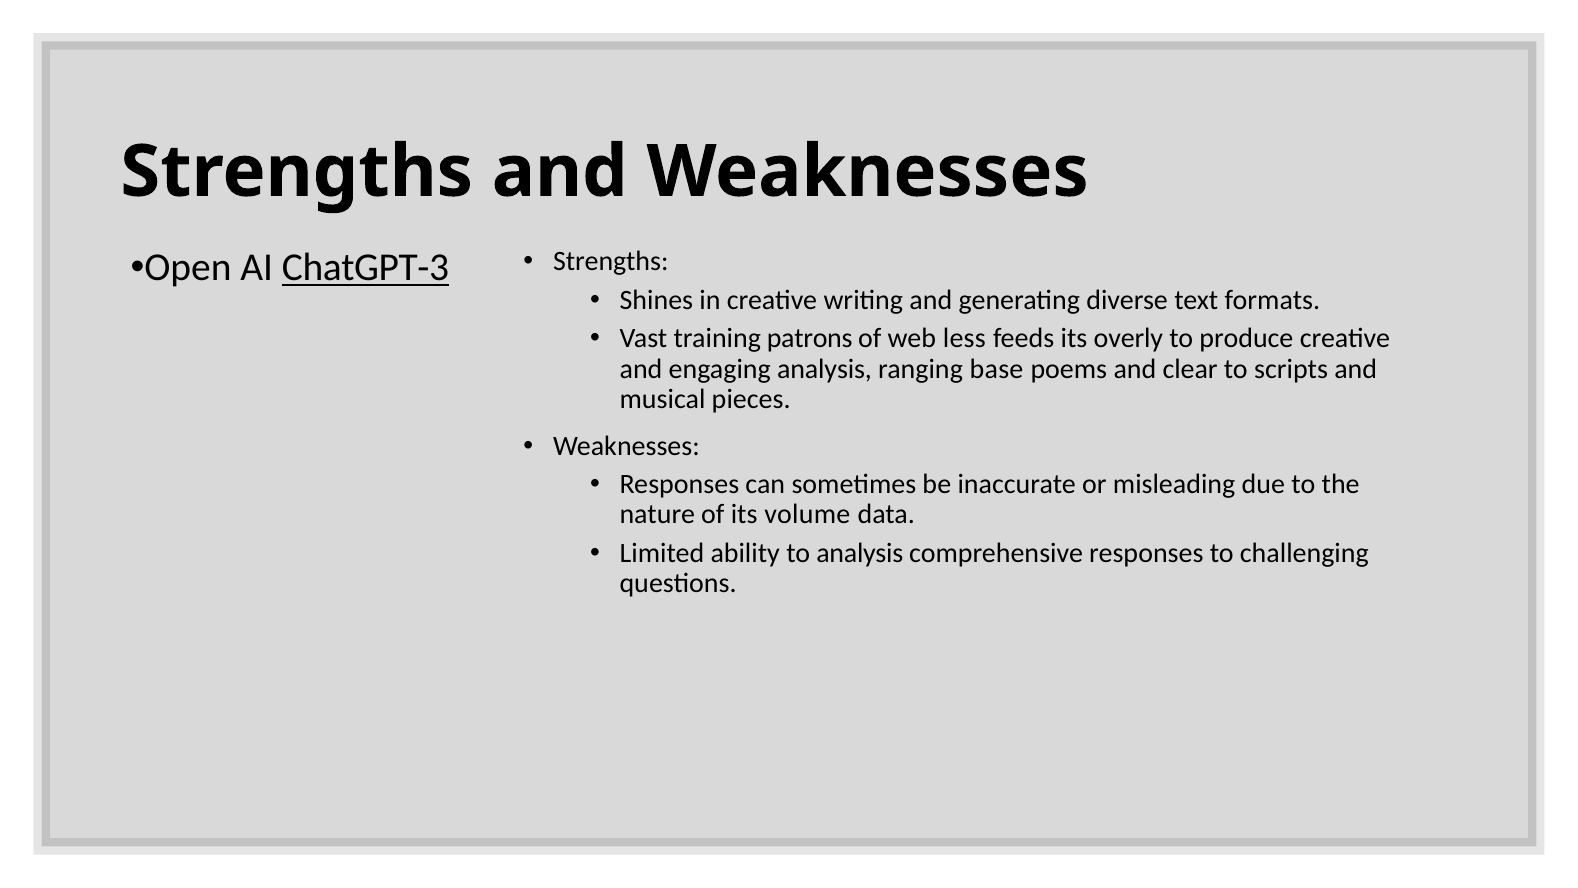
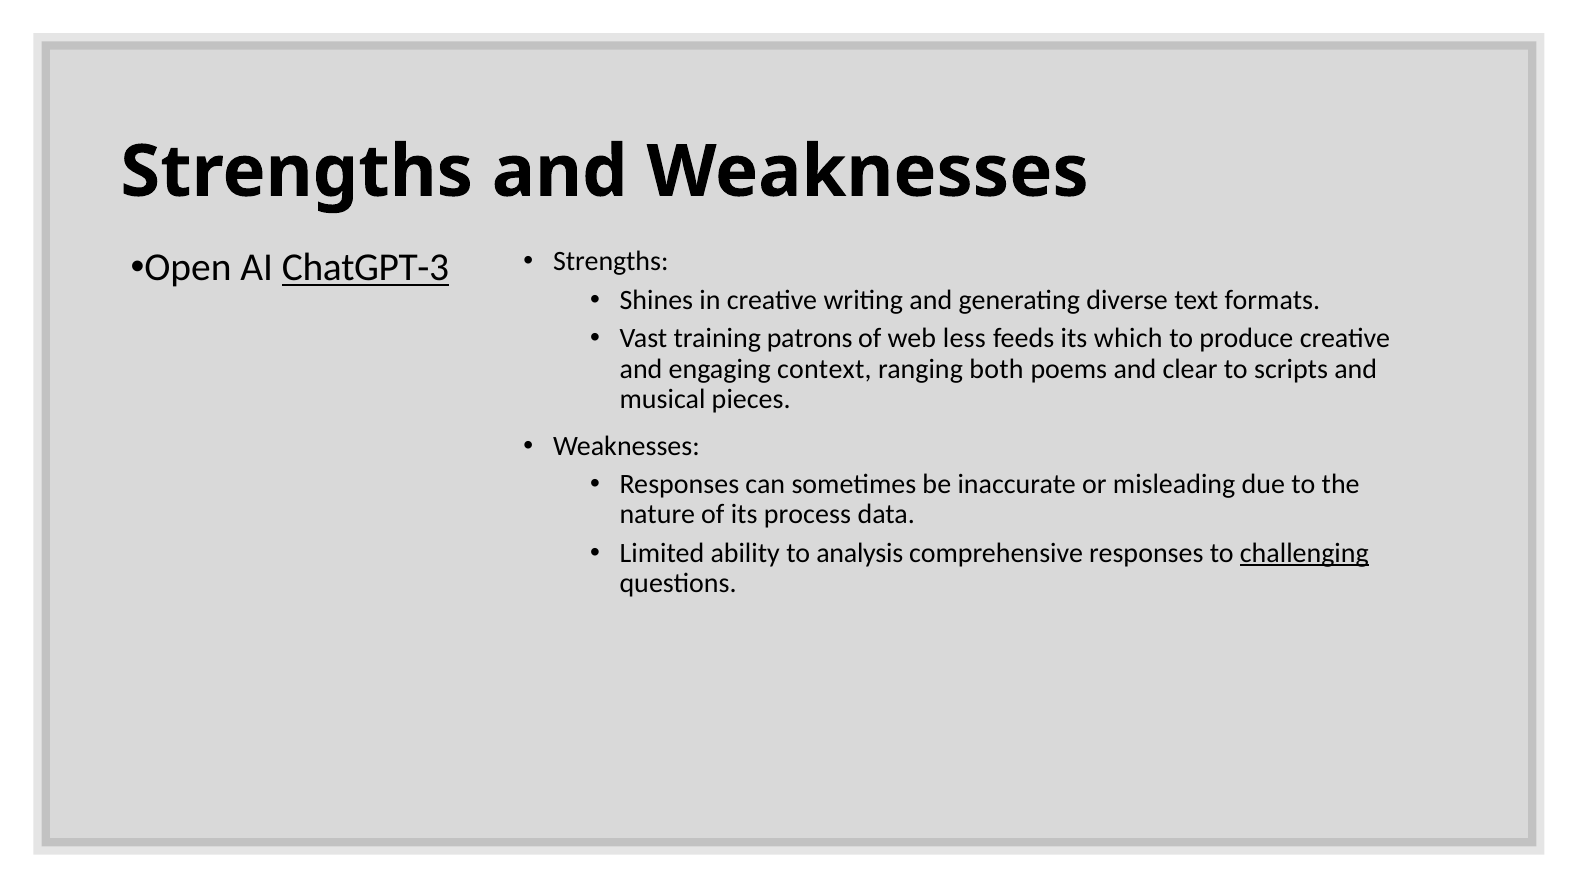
overly: overly -> which
engaging analysis: analysis -> context
base: base -> both
volume: volume -> process
challenging underline: none -> present
